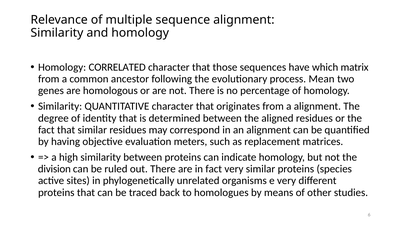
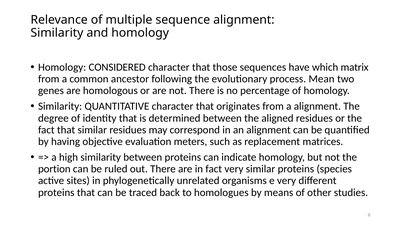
CORRELATED: CORRELATED -> CONSIDERED
division: division -> portion
